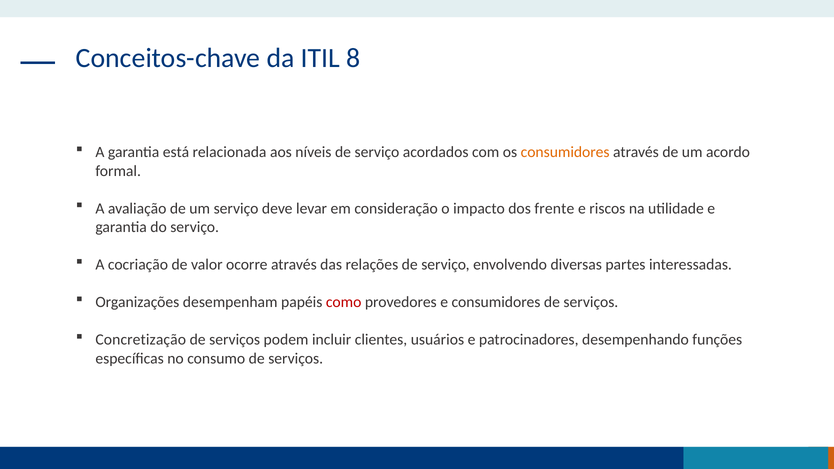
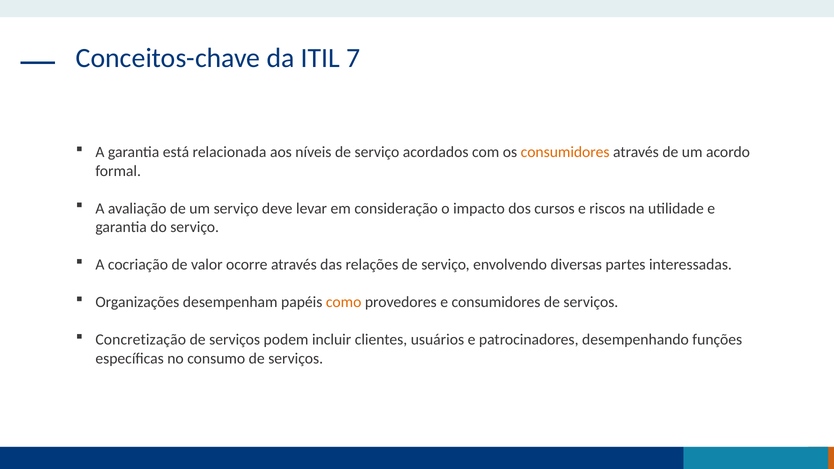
8: 8 -> 7
frente: frente -> cursos
como colour: red -> orange
